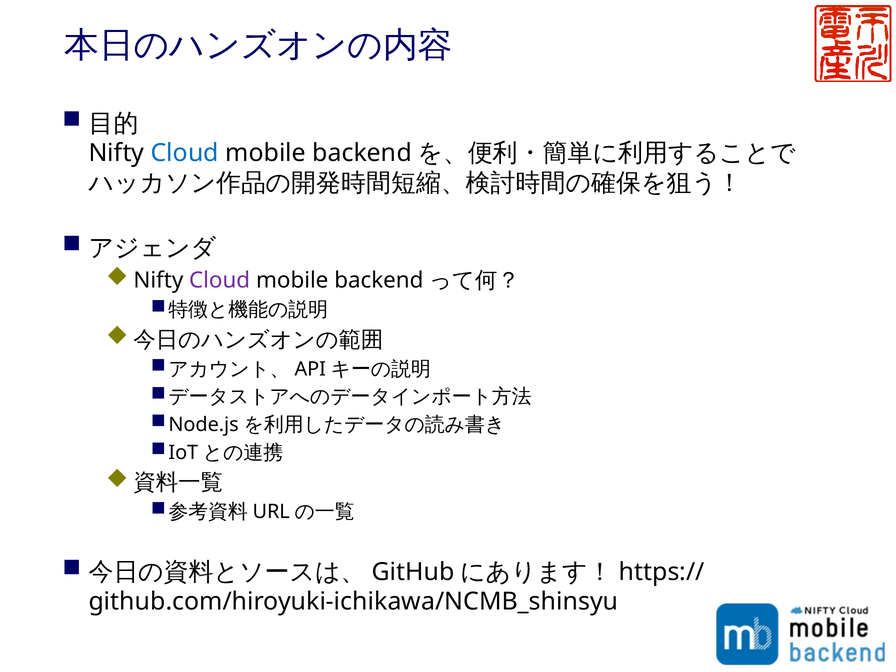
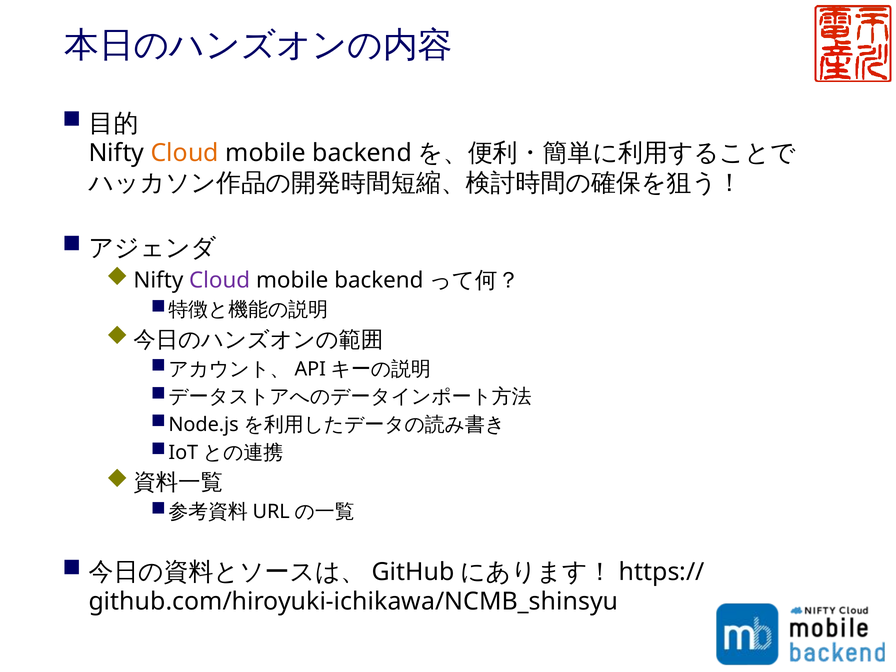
Cloud at (185, 153) colour: blue -> orange
